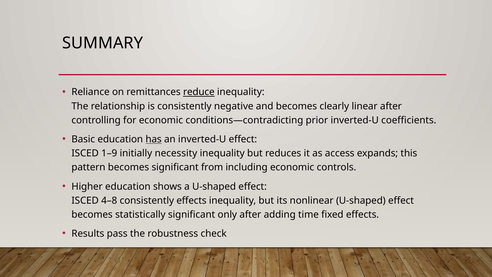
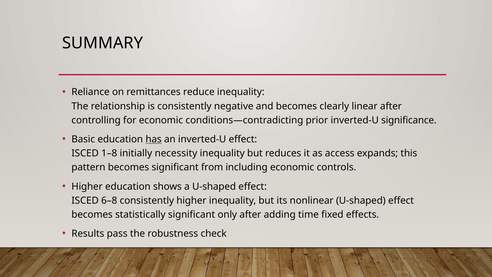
reduce underline: present -> none
coefficients: coefficients -> significance
1–9: 1–9 -> 1–8
4–8: 4–8 -> 6–8
consistently effects: effects -> higher
